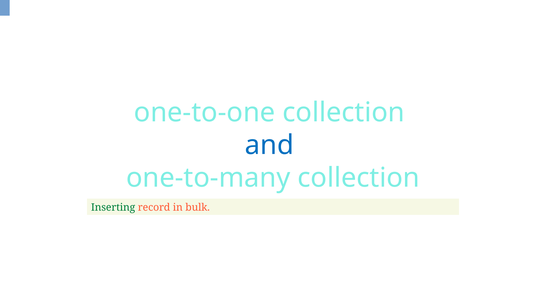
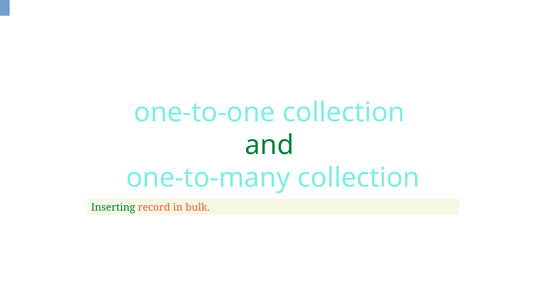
and colour: blue -> green
